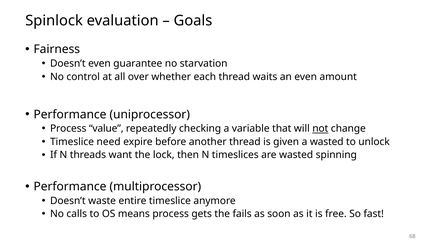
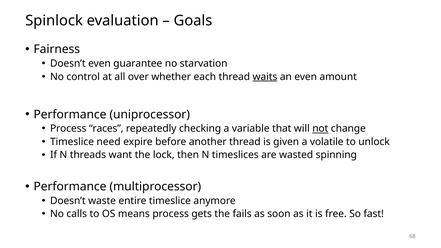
waits underline: none -> present
value: value -> races
a wasted: wasted -> volatile
